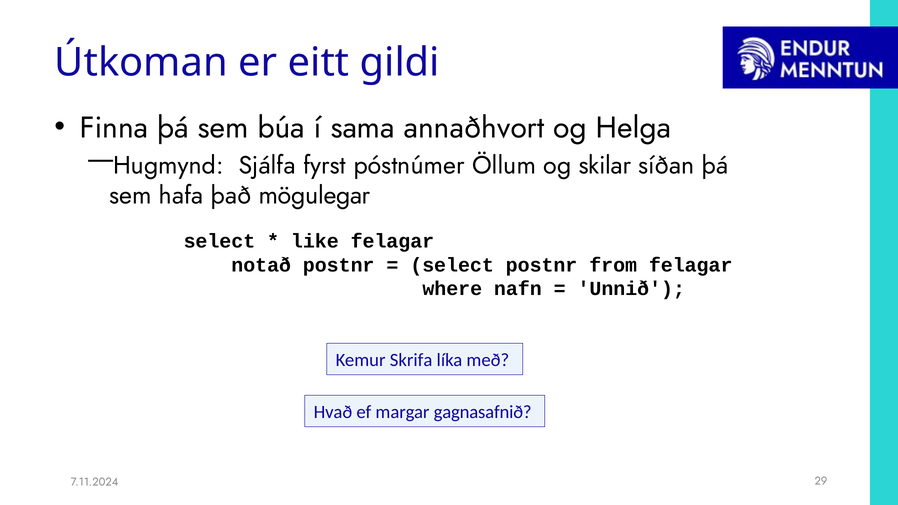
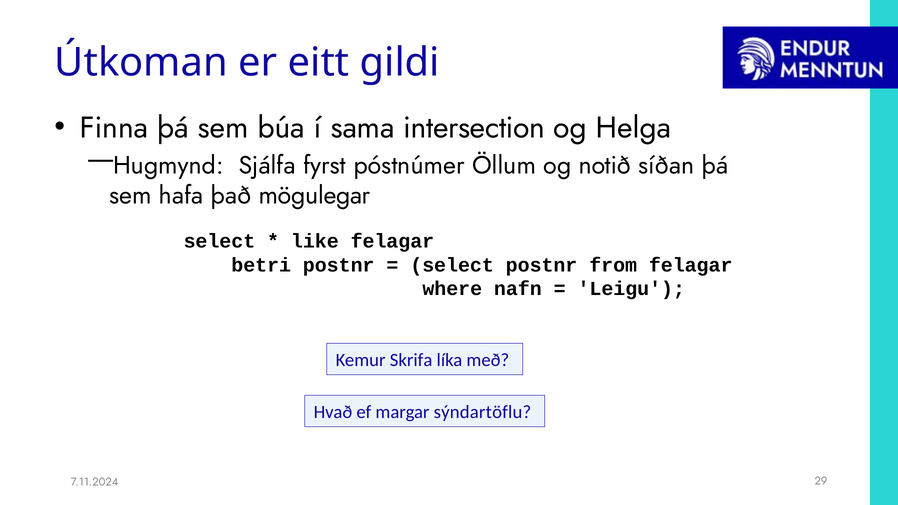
annaðhvort: annaðhvort -> intersection
skilar: skilar -> notið
notað: notað -> betri
Unnið: Unnið -> Leigu
gagnasafnið: gagnasafnið -> sýndartöflu
